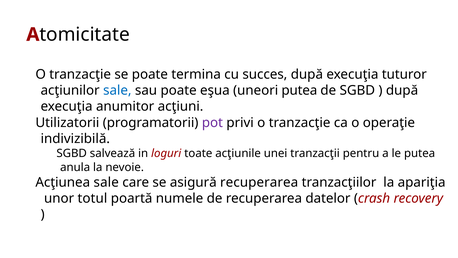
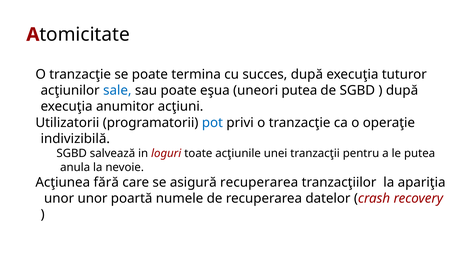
pot colour: purple -> blue
Acţiunea sale: sale -> fără
unor totul: totul -> unor
